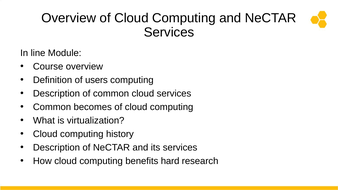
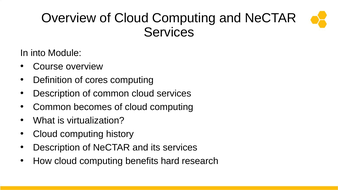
line: line -> into
users: users -> cores
